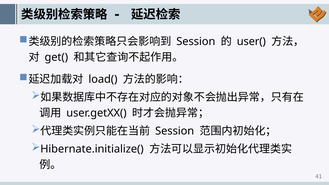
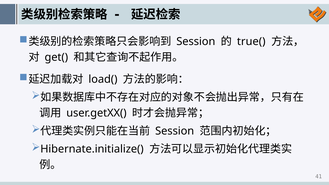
user(: user( -> true(
